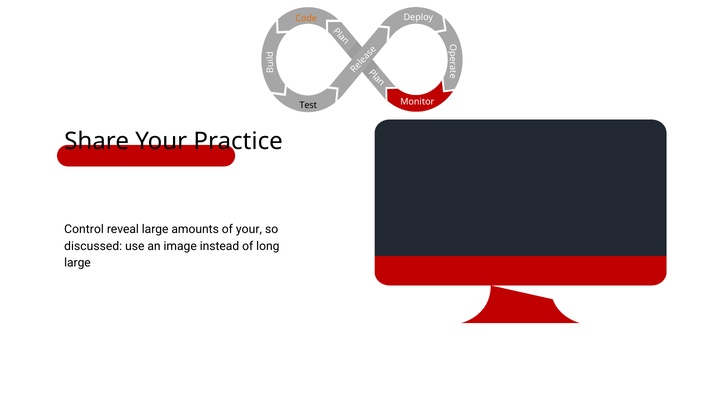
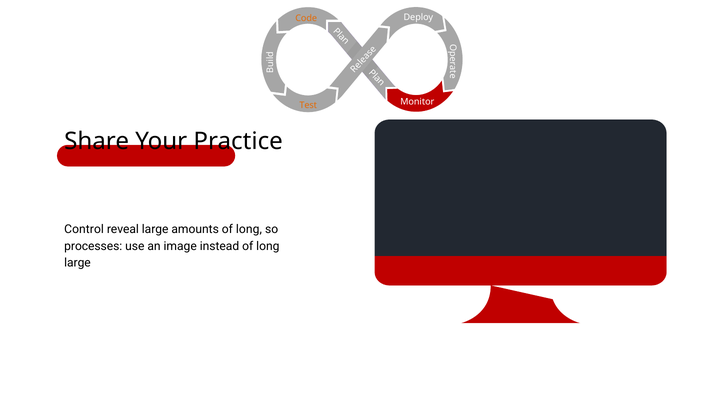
Test colour: black -> orange
amounts of your: your -> long
discussed: discussed -> processes
